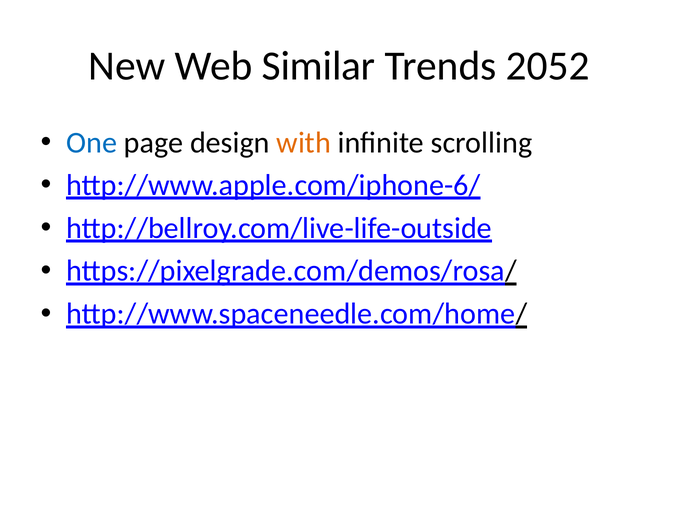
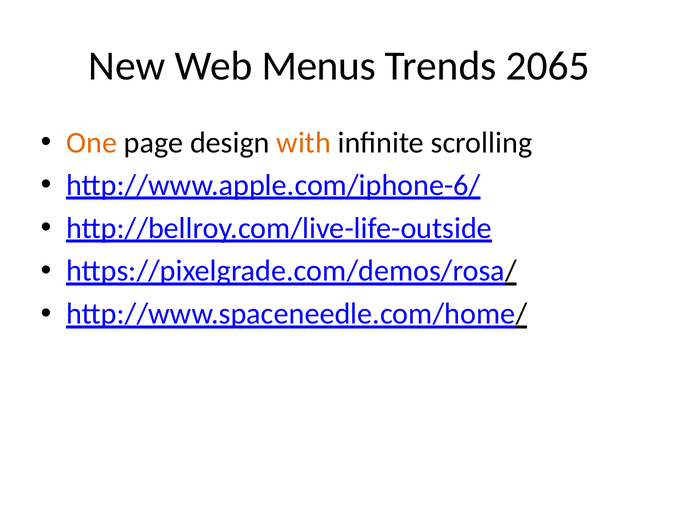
Similar: Similar -> Menus
2052: 2052 -> 2065
One colour: blue -> orange
